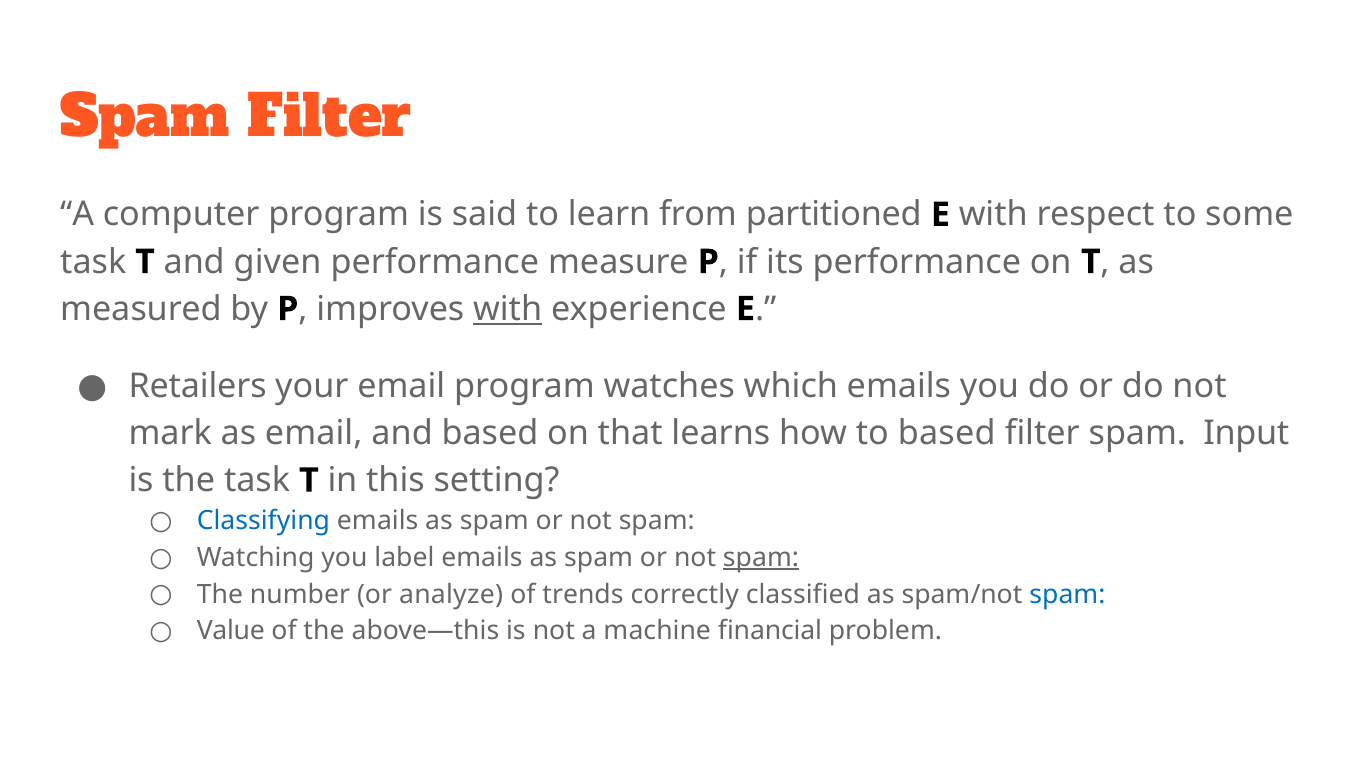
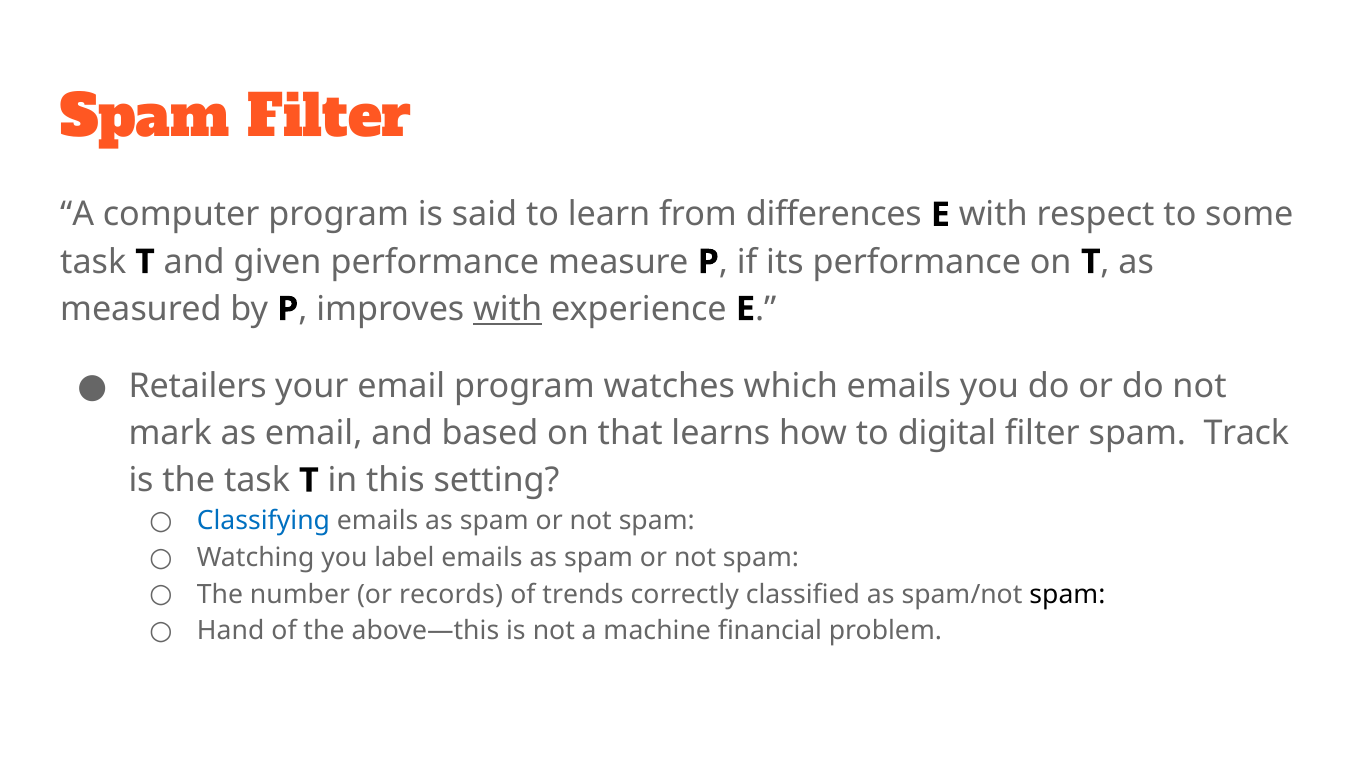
partitioned: partitioned -> differences
to based: based -> digital
Input: Input -> Track
spam at (761, 558) underline: present -> none
analyze: analyze -> records
spam at (1067, 595) colour: blue -> black
Value: Value -> Hand
